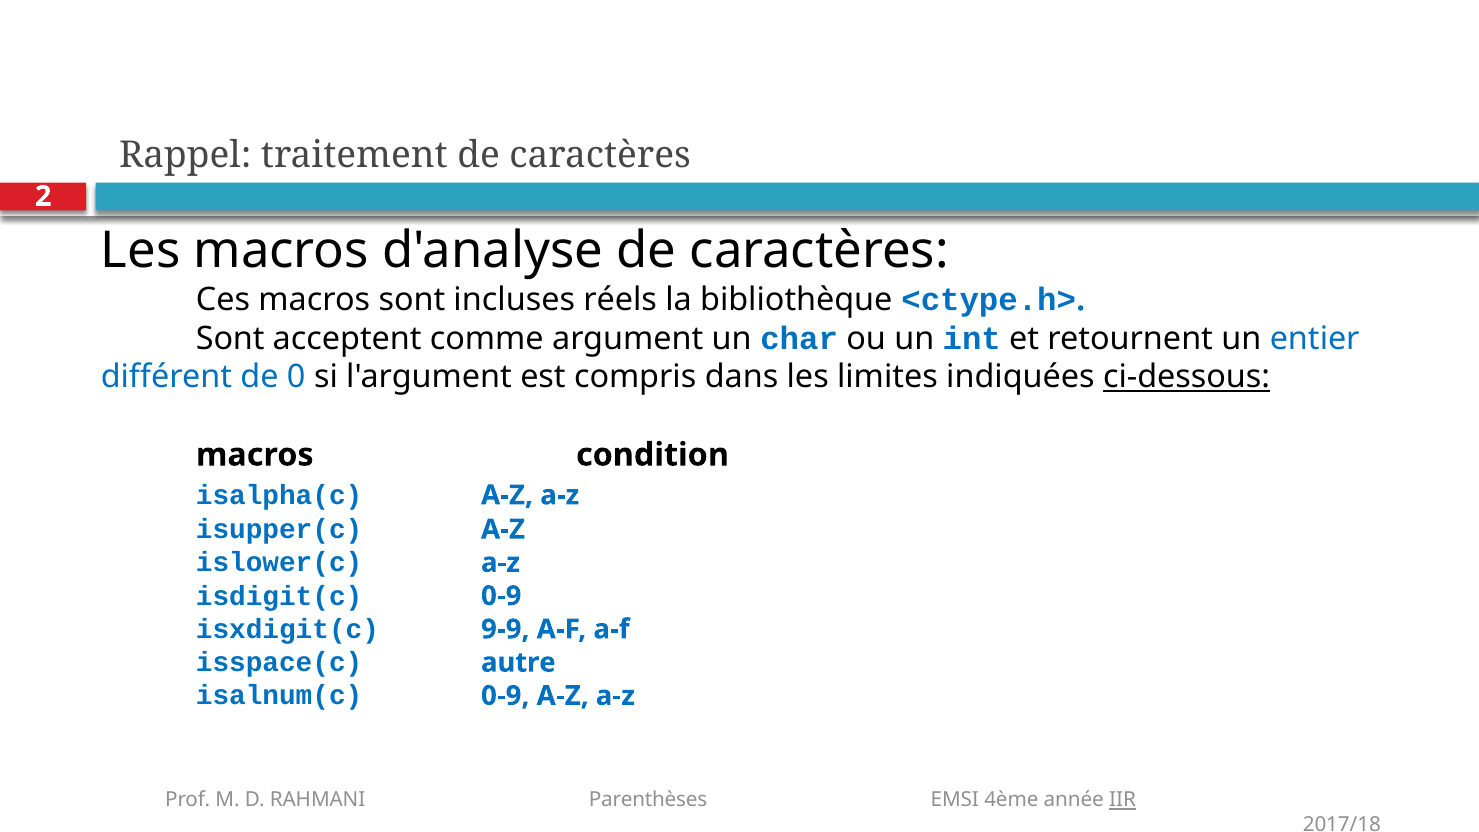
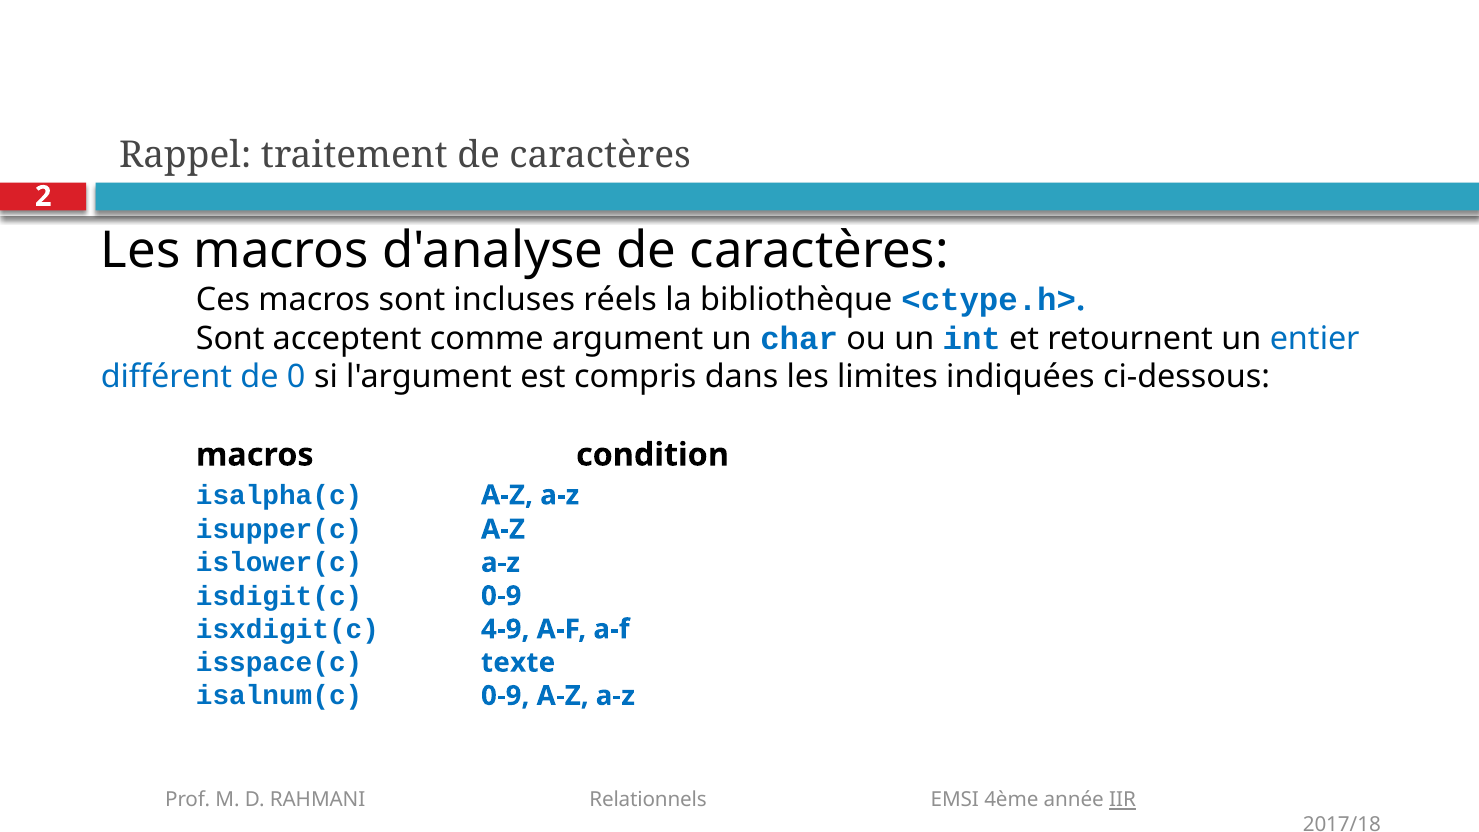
ci-dessous underline: present -> none
9-9: 9-9 -> 4-9
autre: autre -> texte
Parenthèses: Parenthèses -> Relationnels
